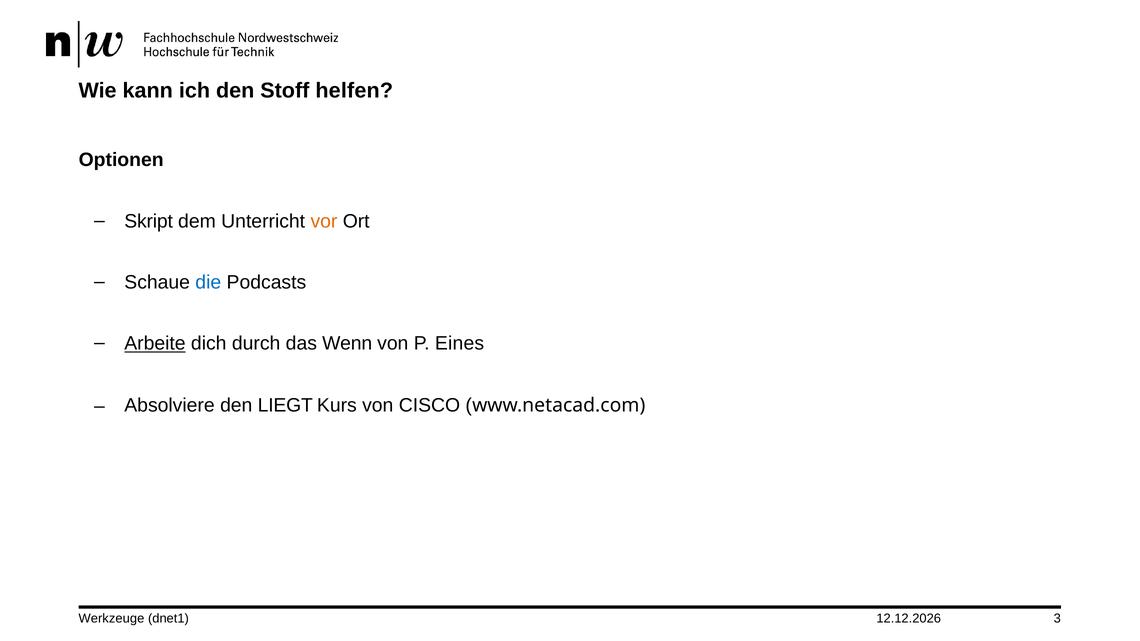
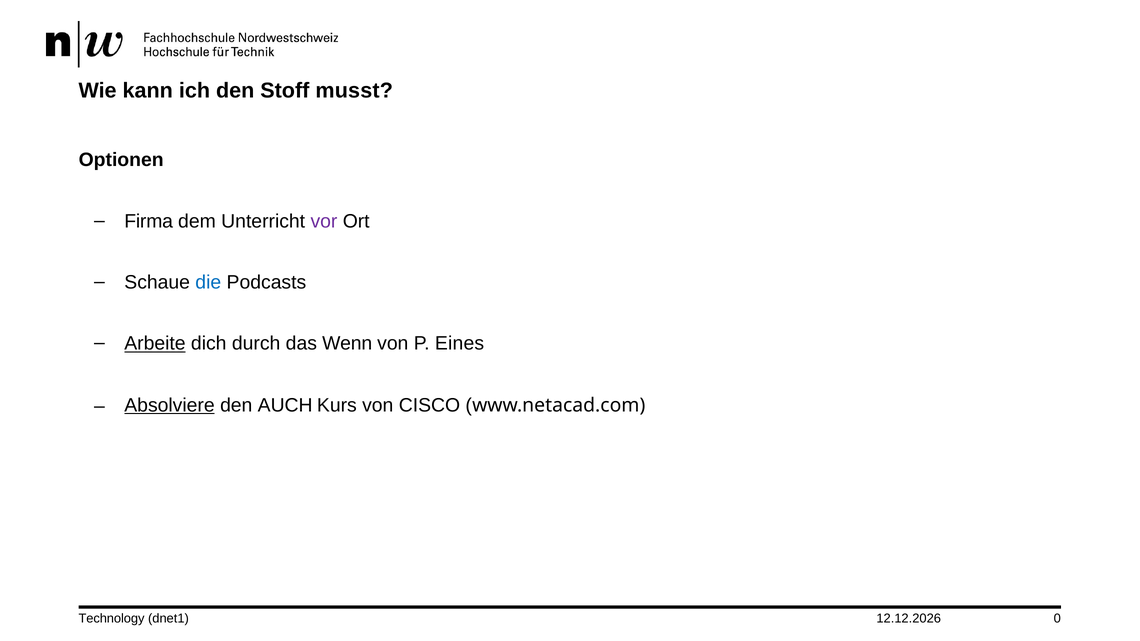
helfen: helfen -> musst
Skript: Skript -> Firma
vor colour: orange -> purple
Absolviere underline: none -> present
LIEGT: LIEGT -> AUCH
Werkzeuge: Werkzeuge -> Technology
3: 3 -> 0
